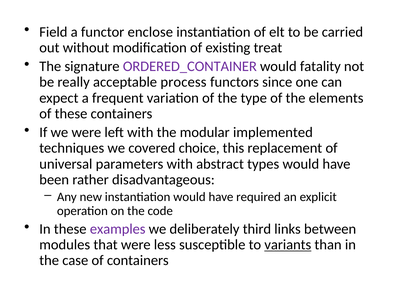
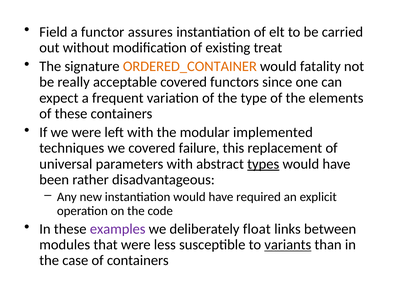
enclose: enclose -> assures
ORDERED_CONTAINER colour: purple -> orange
acceptable process: process -> covered
choice: choice -> failure
types underline: none -> present
third: third -> float
